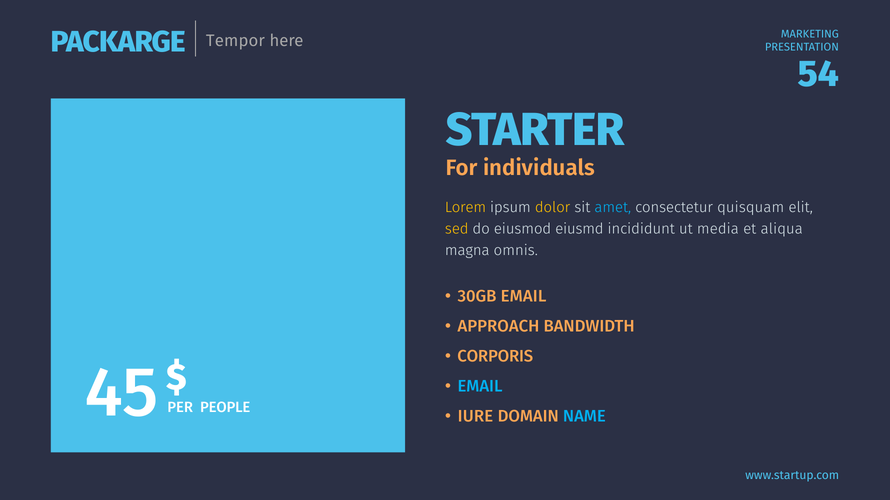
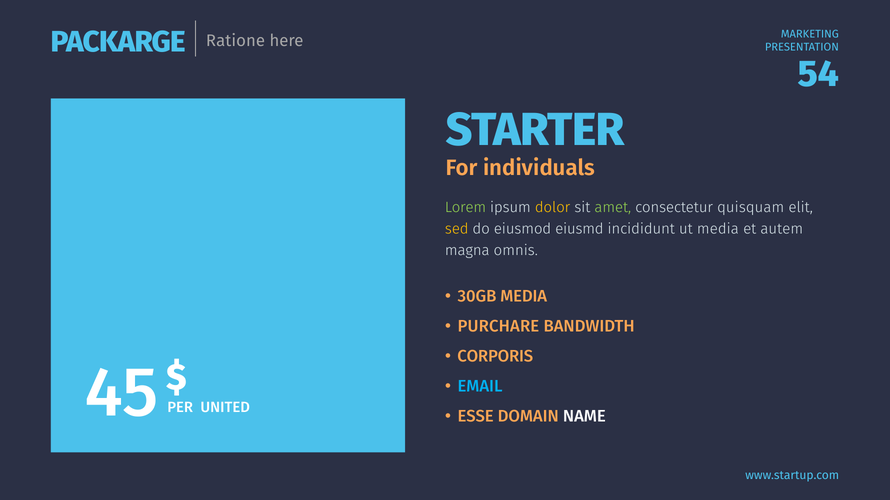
Tempor: Tempor -> Ratione
Lorem colour: yellow -> light green
amet colour: light blue -> light green
aliqua: aliqua -> autem
30GB EMAIL: EMAIL -> MEDIA
APPROACH: APPROACH -> PURCHARE
PEOPLE: PEOPLE -> UNITED
IURE: IURE -> ESSE
NAME colour: light blue -> white
